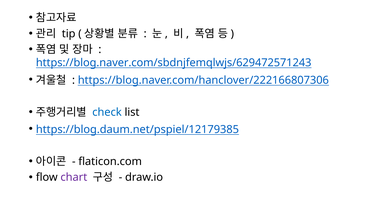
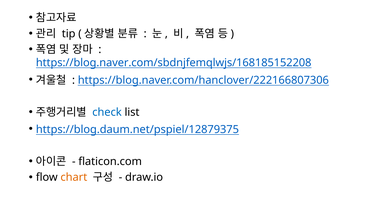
https://blog.naver.com/sbdnjfemqlwjs/629472571243: https://blog.naver.com/sbdnjfemqlwjs/629472571243 -> https://blog.naver.com/sbdnjfemqlwjs/168185152208
https://blog.daum.net/pspiel/12179385: https://blog.daum.net/pspiel/12179385 -> https://blog.daum.net/pspiel/12879375
chart colour: purple -> orange
